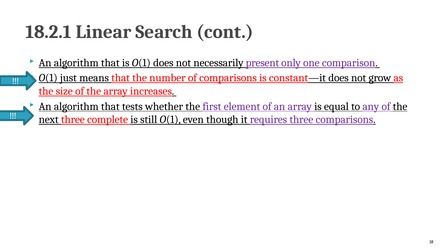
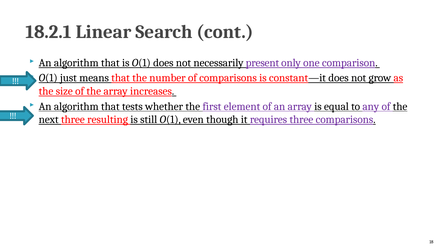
complete: complete -> resulting
